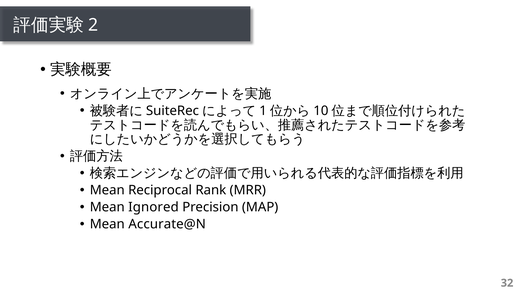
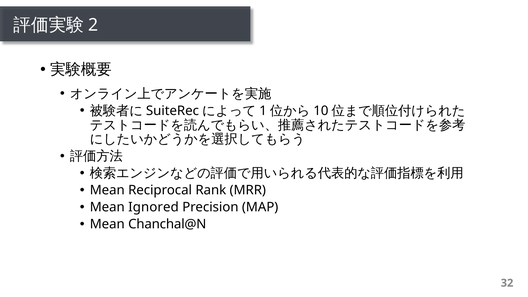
Accurate@N: Accurate@N -> Chanchal@N
